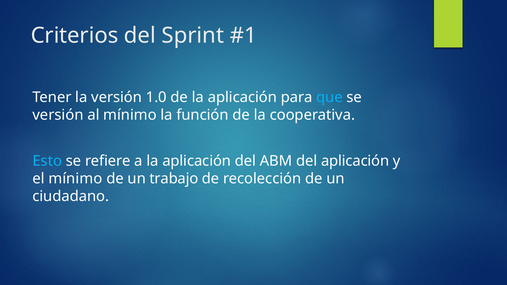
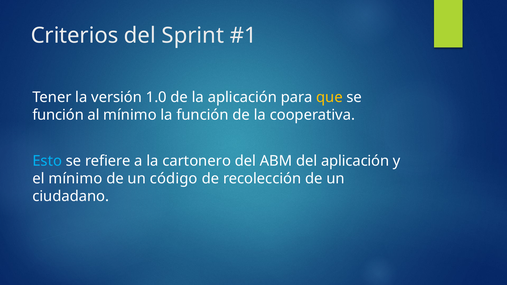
que colour: light blue -> yellow
versión at (58, 115): versión -> función
a la aplicación: aplicación -> cartonero
trabajo: trabajo -> código
